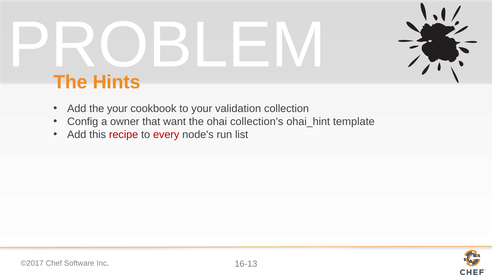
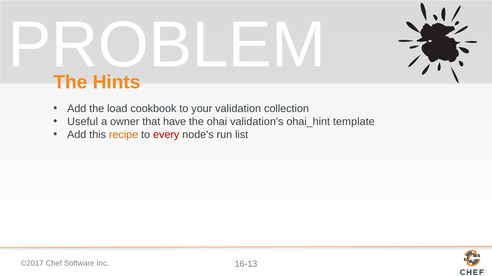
the your: your -> load
Config: Config -> Useful
want: want -> have
collection's: collection's -> validation's
recipe colour: red -> orange
